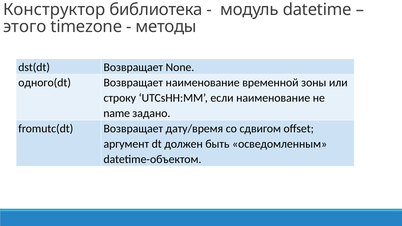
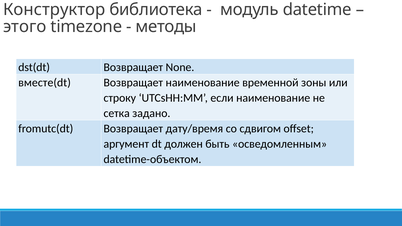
одного(dt: одного(dt -> вместе(dt
name: name -> сетка
